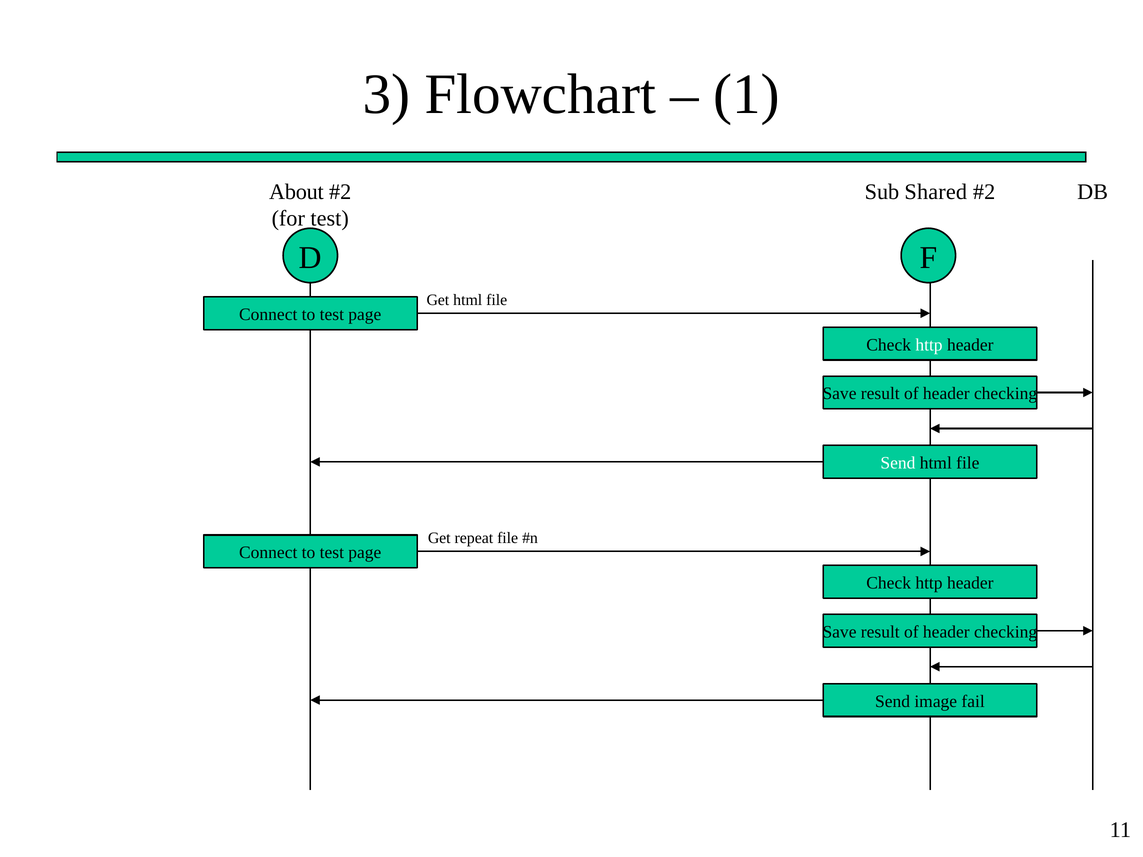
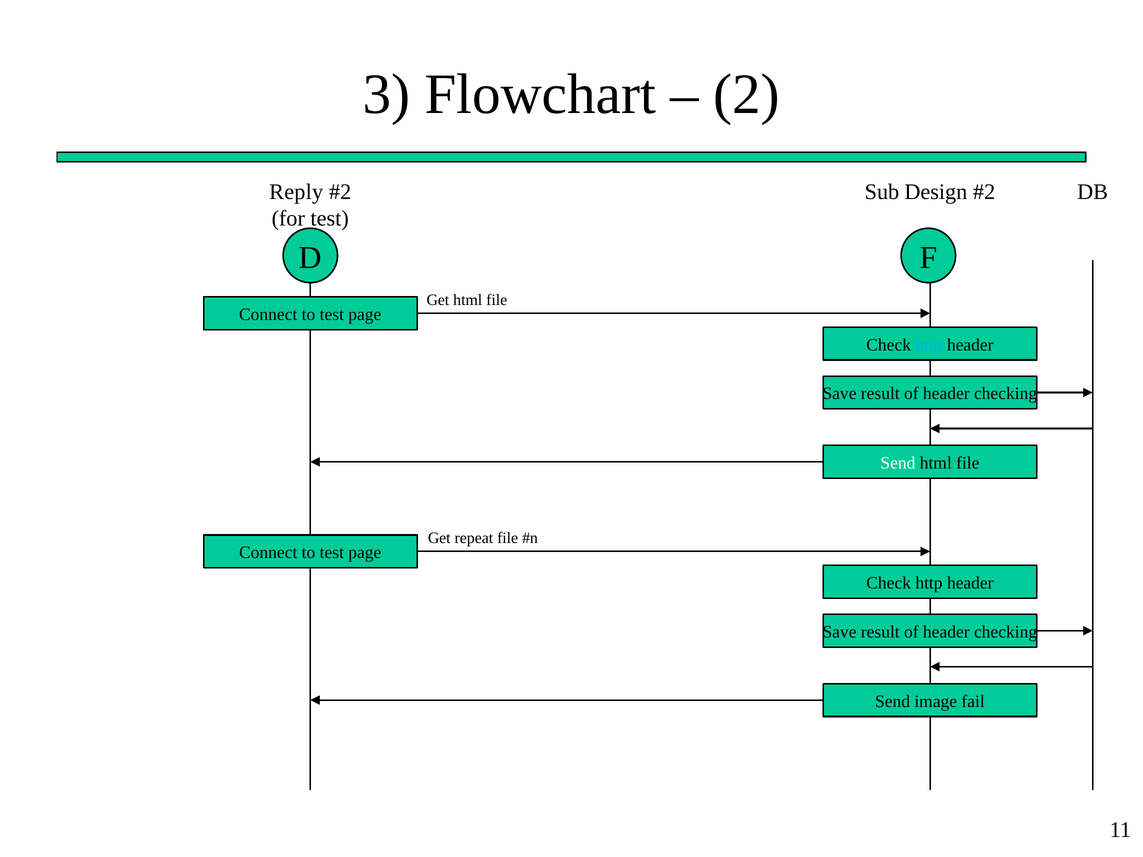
1: 1 -> 2
About: About -> Reply
Shared: Shared -> Design
http at (929, 345) colour: white -> light blue
